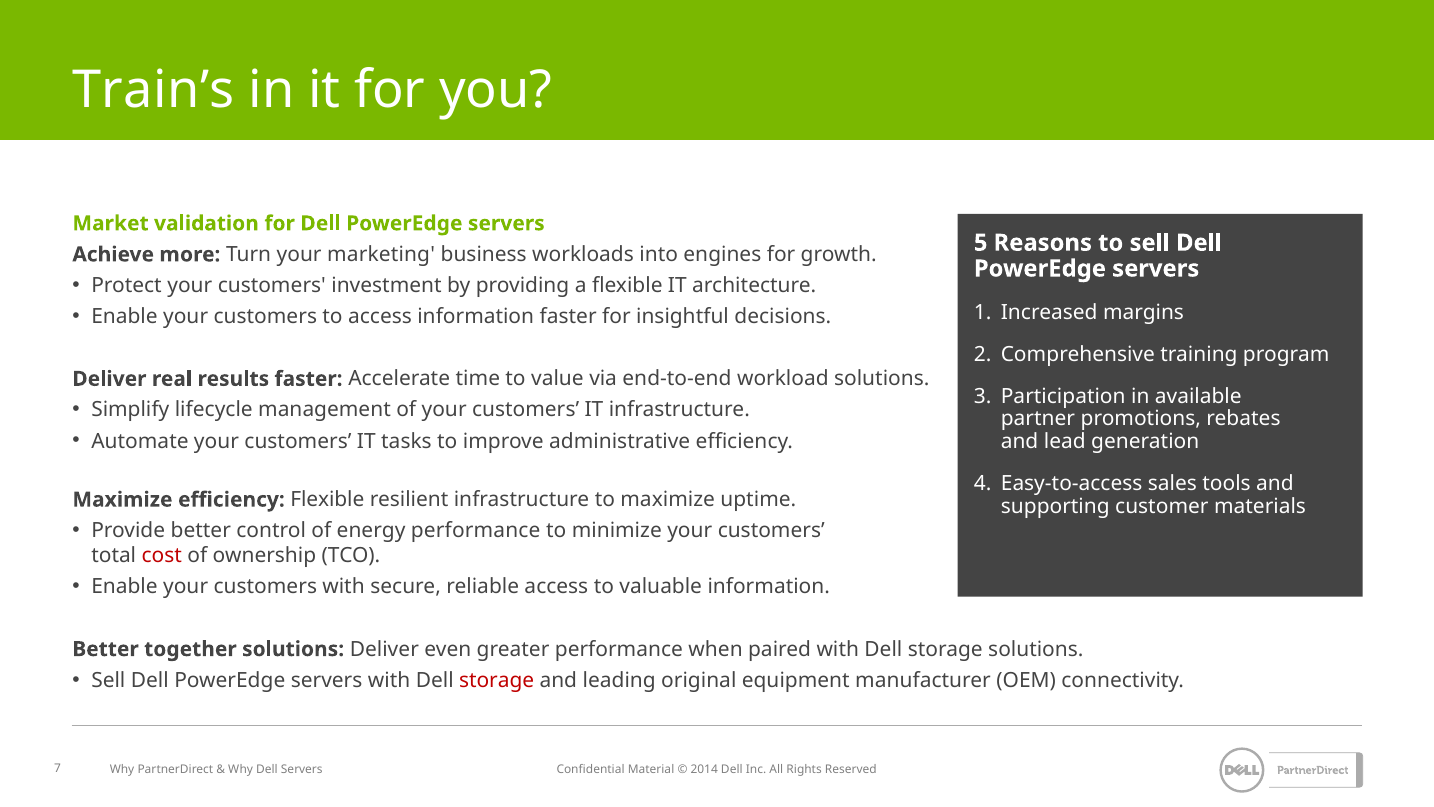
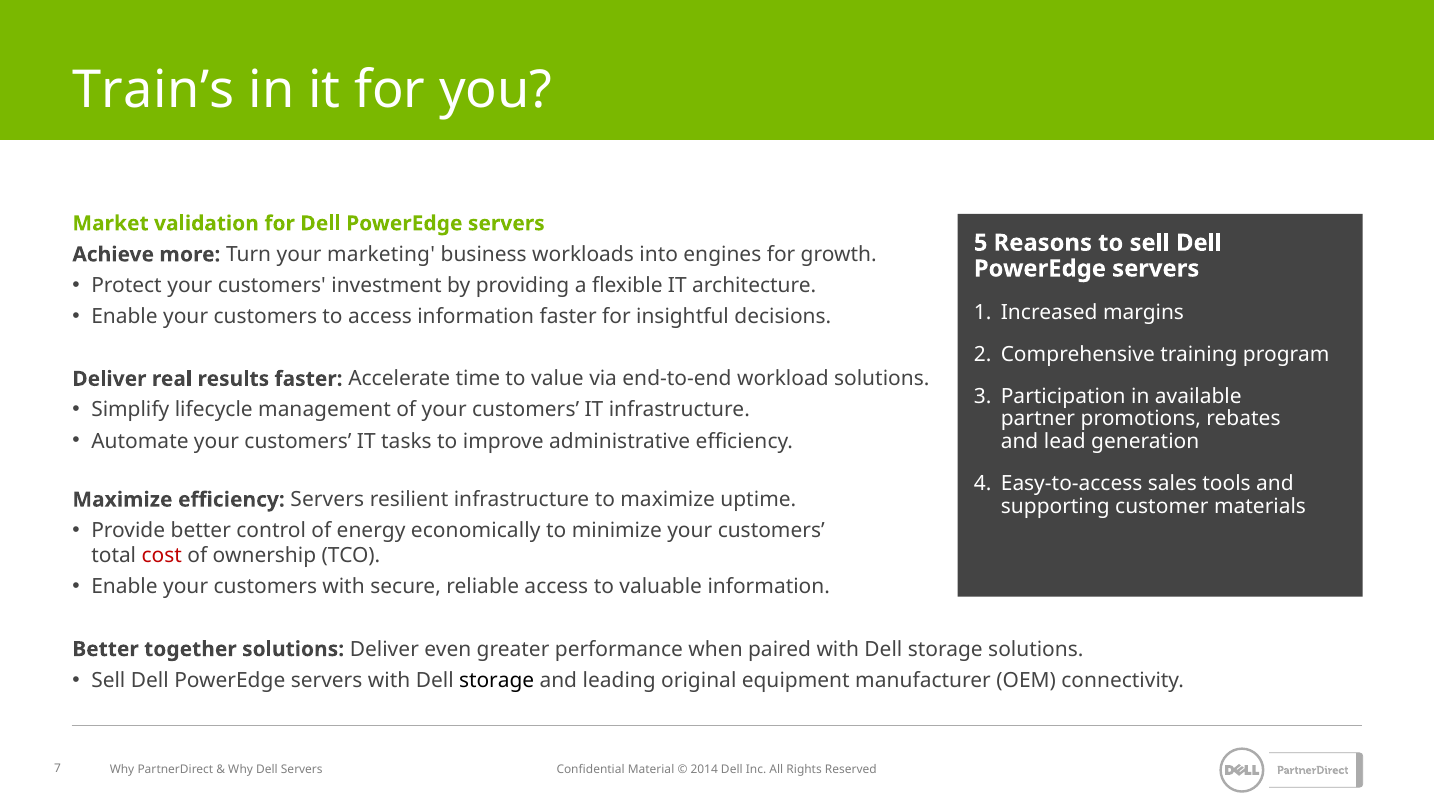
efficiency Flexible: Flexible -> Servers
energy performance: performance -> economically
storage at (497, 680) colour: red -> black
